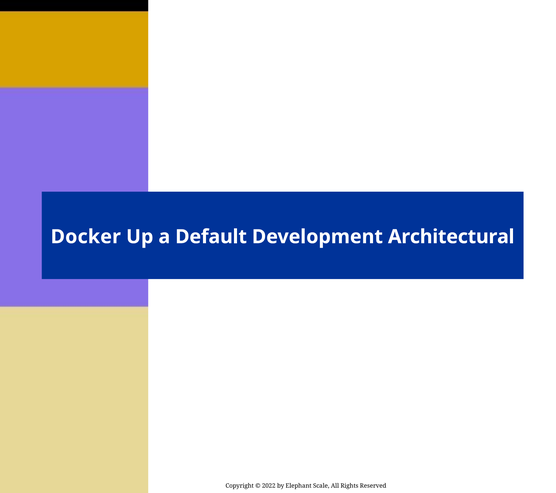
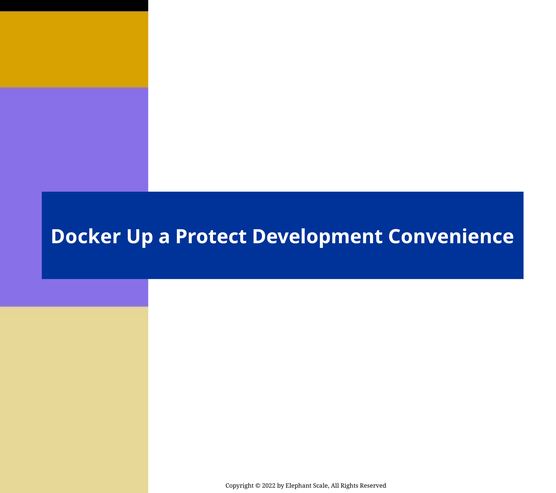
Default: Default -> Protect
Architectural: Architectural -> Convenience
